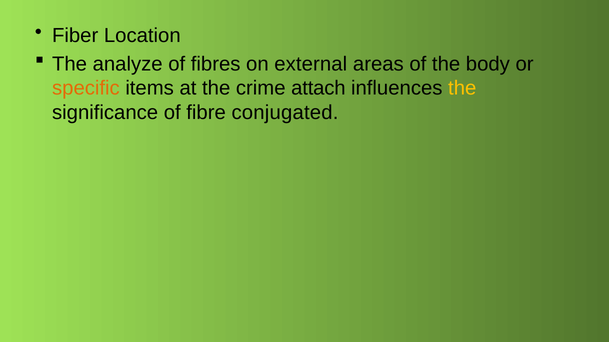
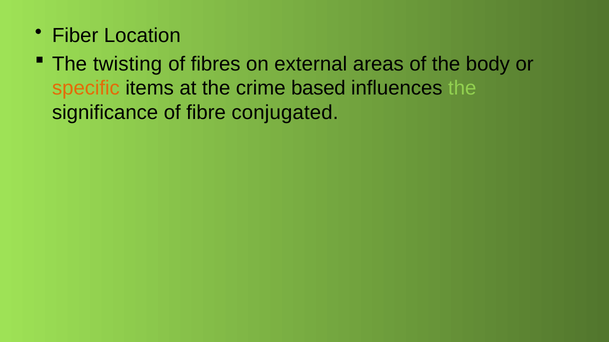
analyze: analyze -> twisting
attach: attach -> based
the at (462, 88) colour: yellow -> light green
